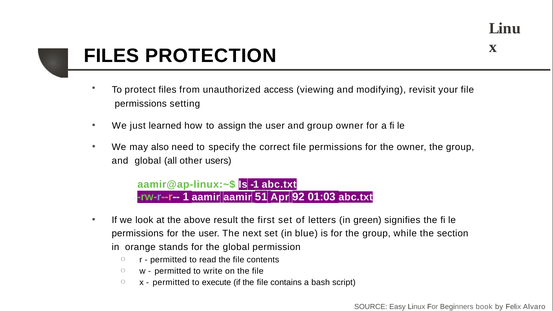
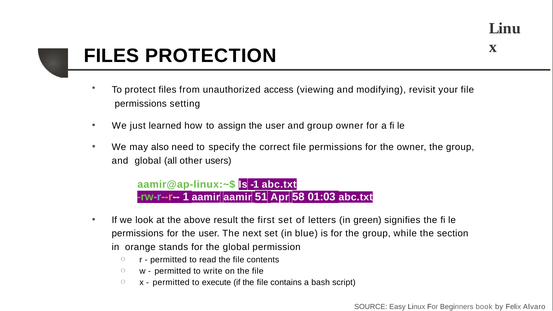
92: 92 -> 58
